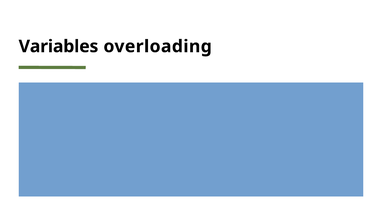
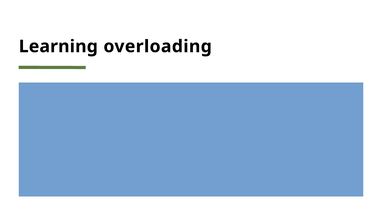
Variables: Variables -> Learning
